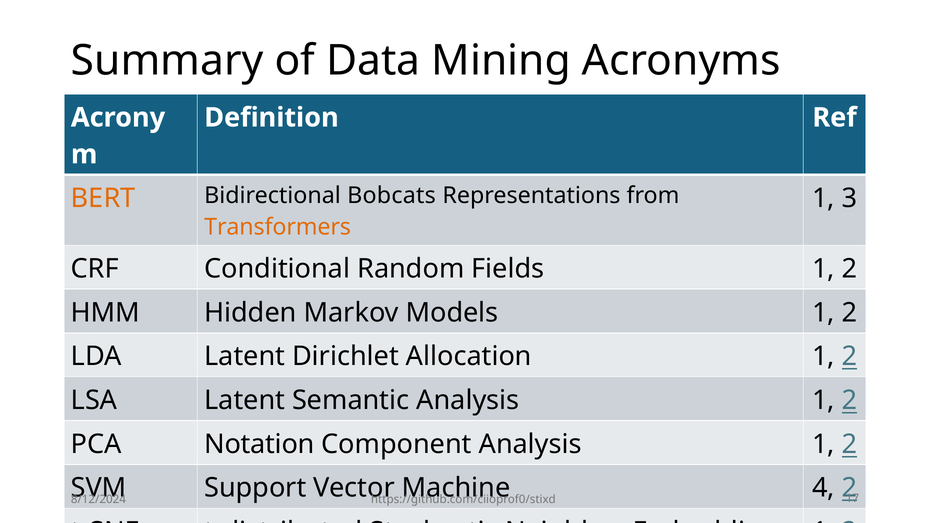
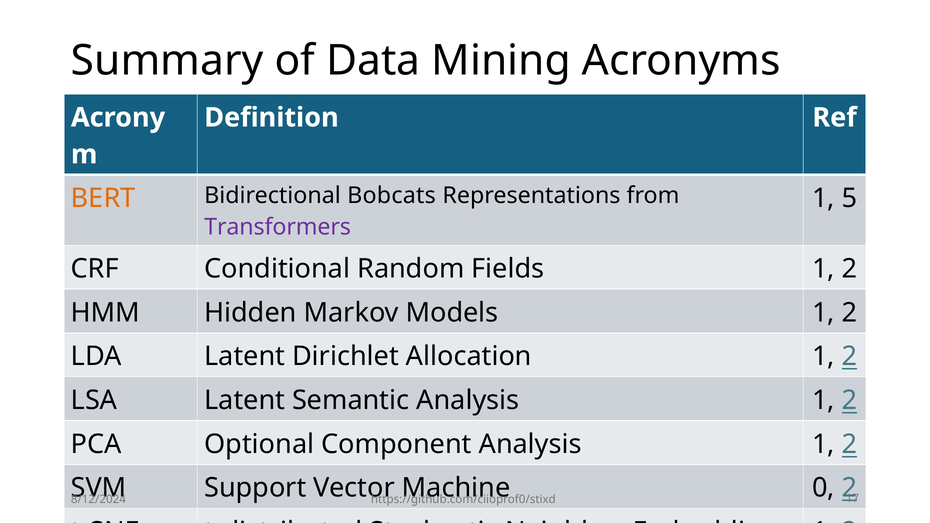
3: 3 -> 5
Transformers colour: orange -> purple
Notation: Notation -> Optional
4: 4 -> 0
